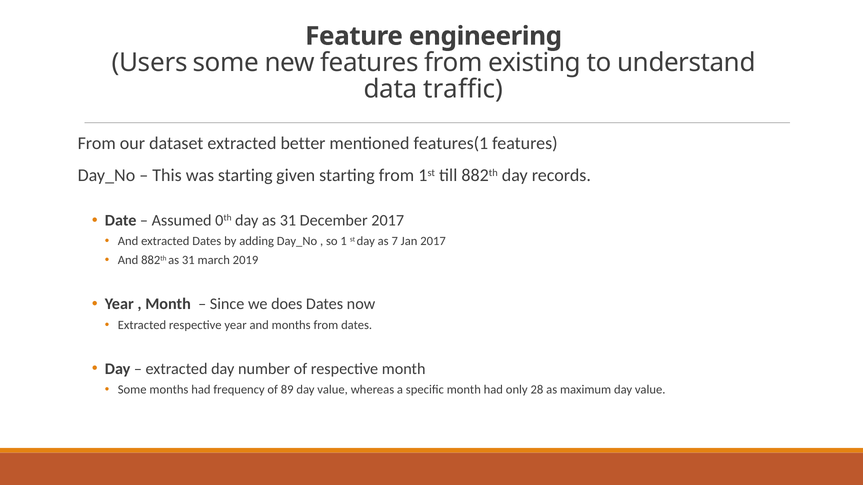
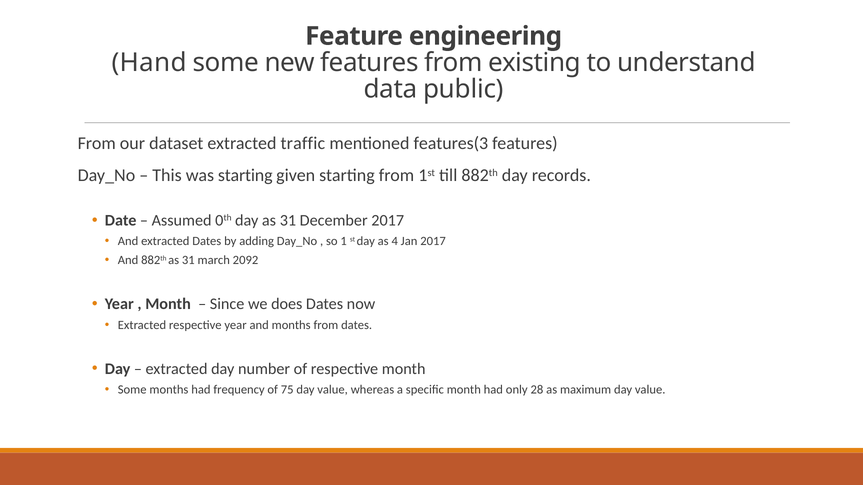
Users: Users -> Hand
traffic: traffic -> public
better: better -> traffic
features(1: features(1 -> features(3
7: 7 -> 4
2019: 2019 -> 2092
89: 89 -> 75
